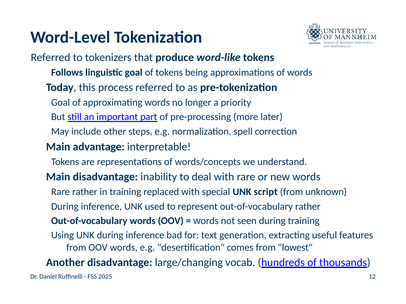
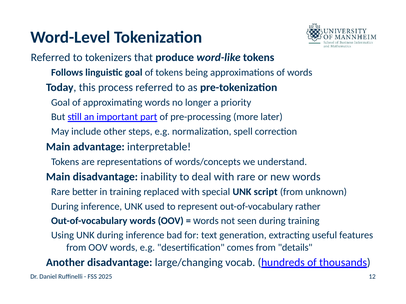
Rare rather: rather -> better
lowest: lowest -> details
